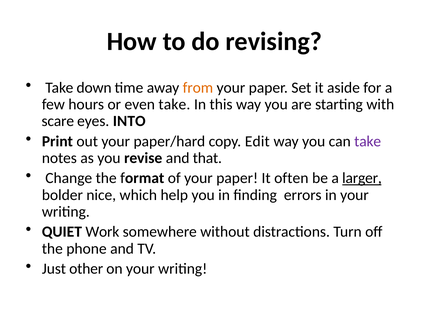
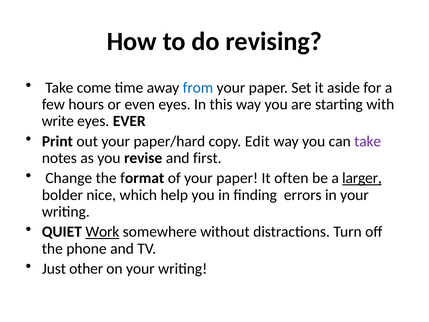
down: down -> come
from colour: orange -> blue
even take: take -> eyes
scare: scare -> write
INTO: INTO -> EVER
that: that -> first
Work underline: none -> present
